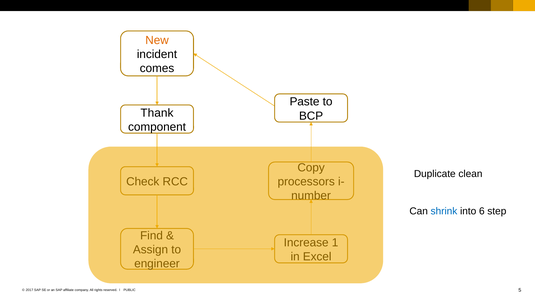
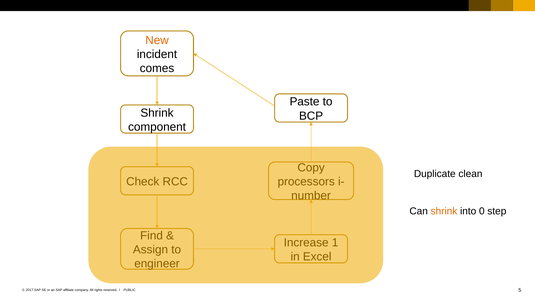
Thank at (157, 113): Thank -> Shrink
shrink at (444, 211) colour: blue -> orange
6: 6 -> 0
